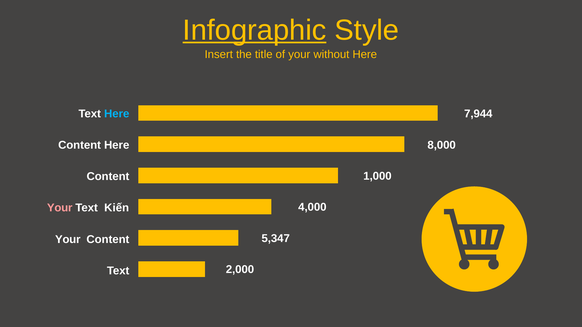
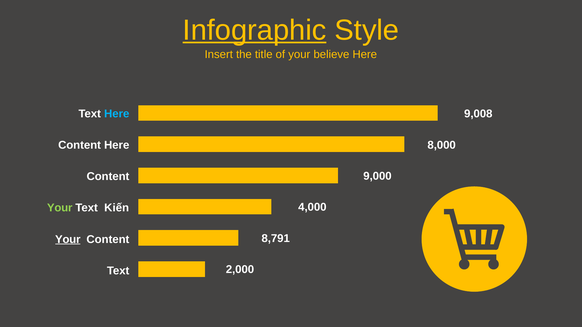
without: without -> believe
7,944: 7,944 -> 9,008
1,000: 1,000 -> 9,000
Your at (60, 208) colour: pink -> light green
5,347: 5,347 -> 8,791
Your at (68, 240) underline: none -> present
